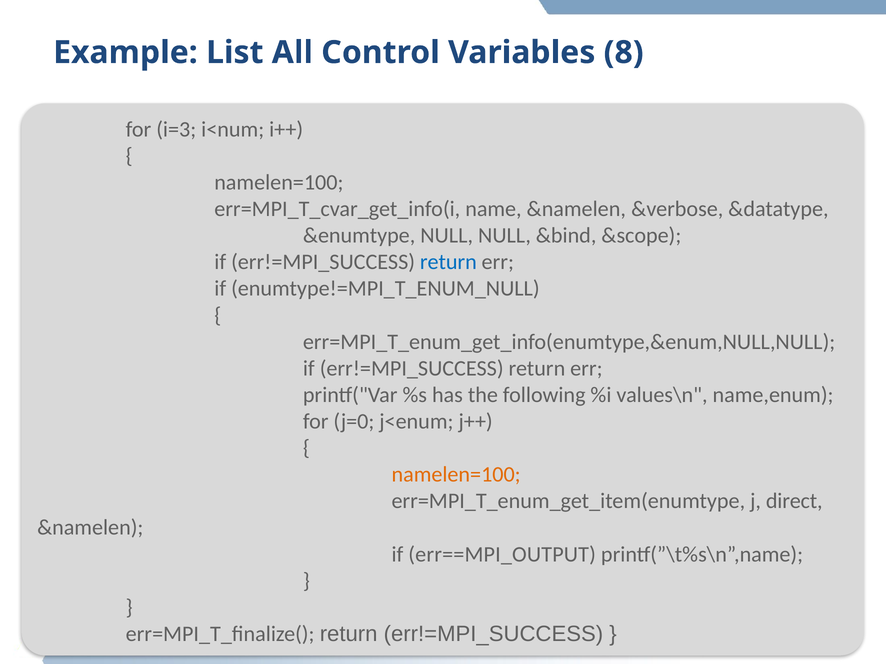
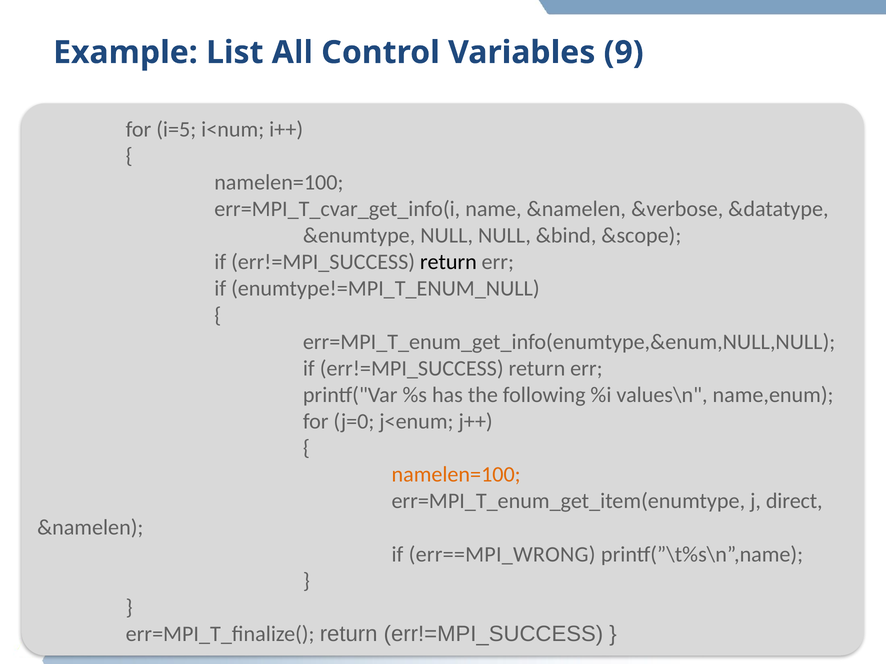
8: 8 -> 9
i=3: i=3 -> i=5
return at (448, 262) colour: blue -> black
err==MPI_OUTPUT: err==MPI_OUTPUT -> err==MPI_WRONG
